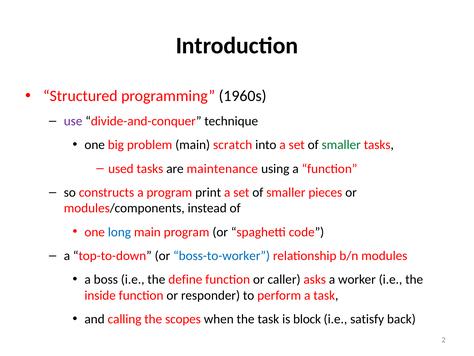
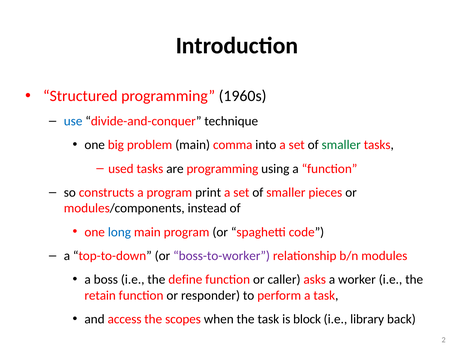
use colour: purple -> blue
scratch: scratch -> comma
are maintenance: maintenance -> programming
boss-to-worker colour: blue -> purple
inside: inside -> retain
calling: calling -> access
satisfy: satisfy -> library
